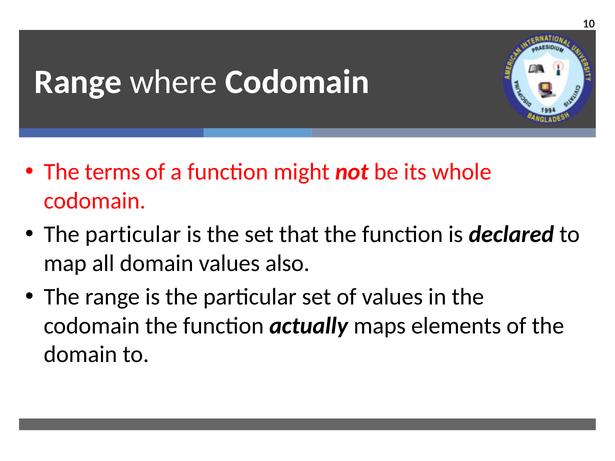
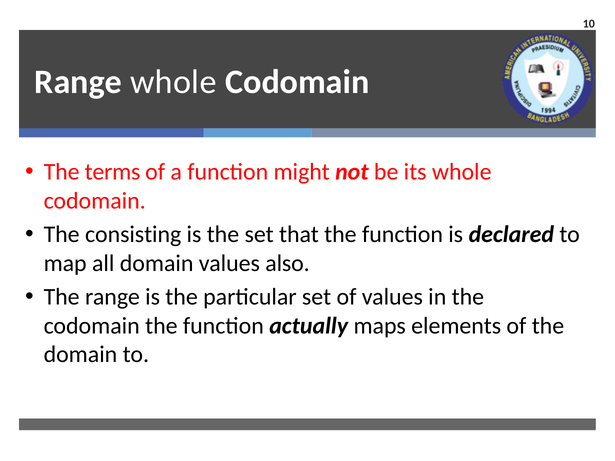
Range where: where -> whole
particular at (133, 235): particular -> consisting
